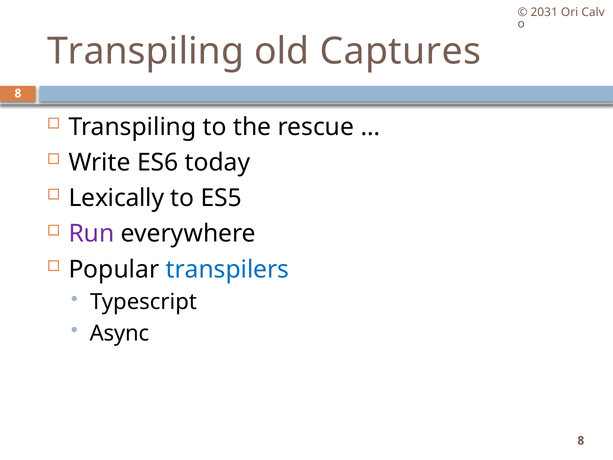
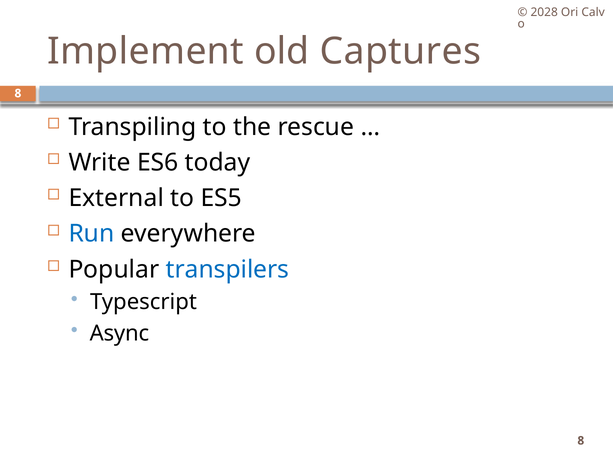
2031: 2031 -> 2028
Transpiling at (146, 51): Transpiling -> Implement
Lexically: Lexically -> External
Run colour: purple -> blue
